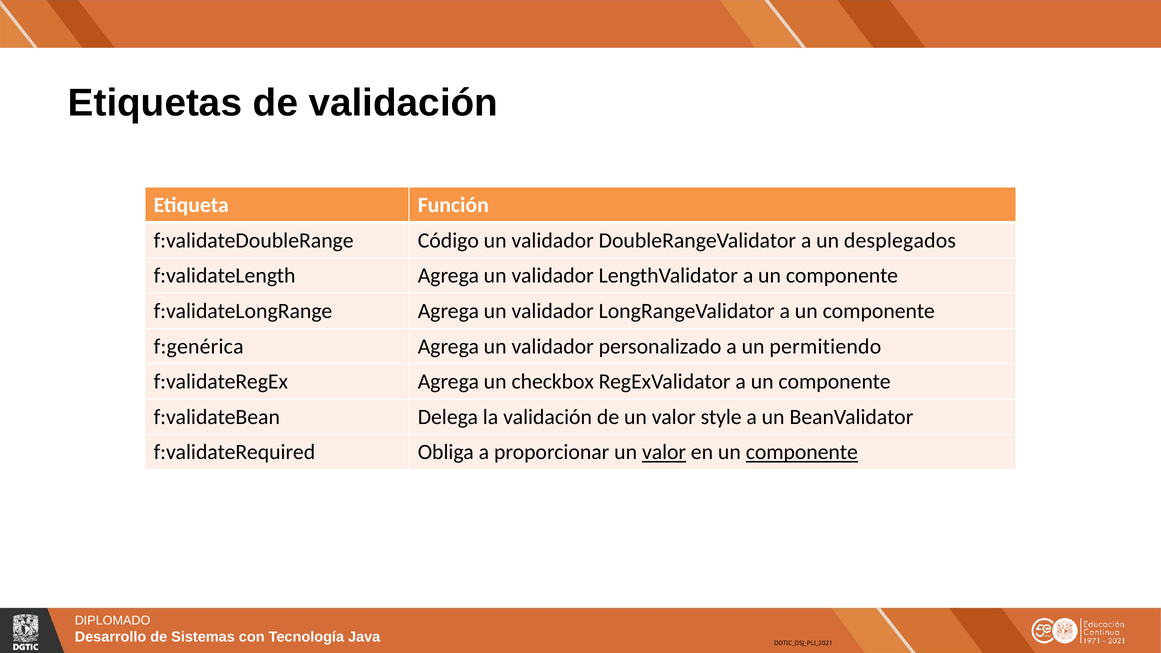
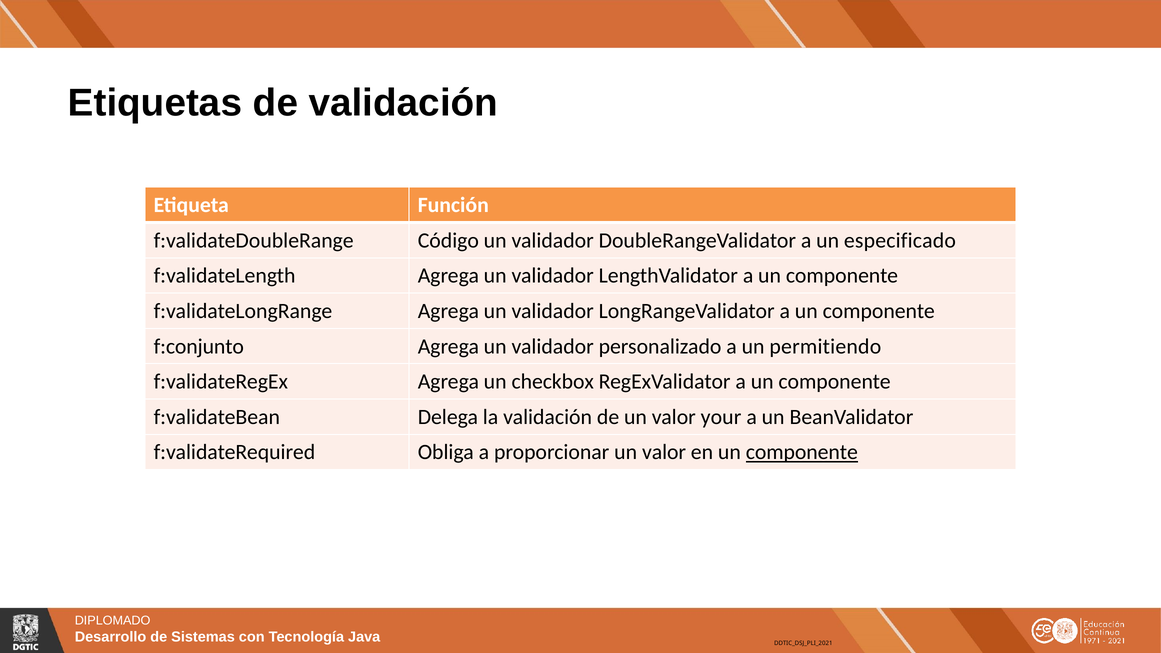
desplegados: desplegados -> especificado
f:genérica: f:genérica -> f:conjunto
style: style -> your
valor at (664, 452) underline: present -> none
